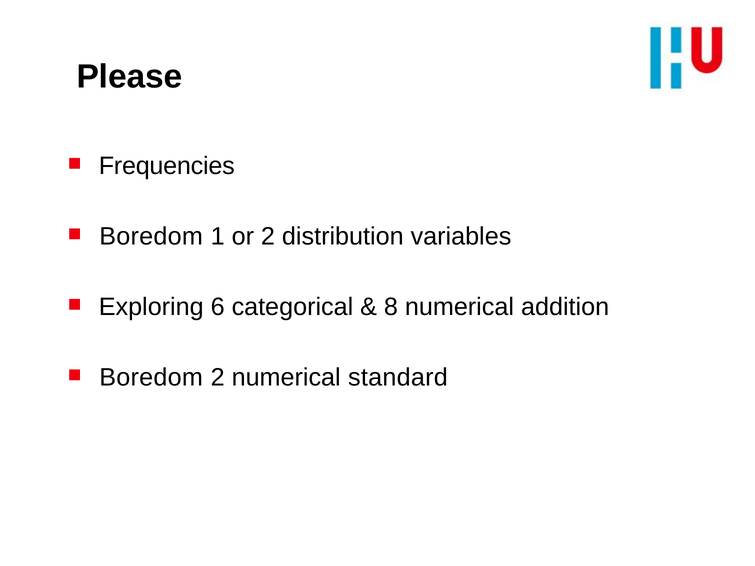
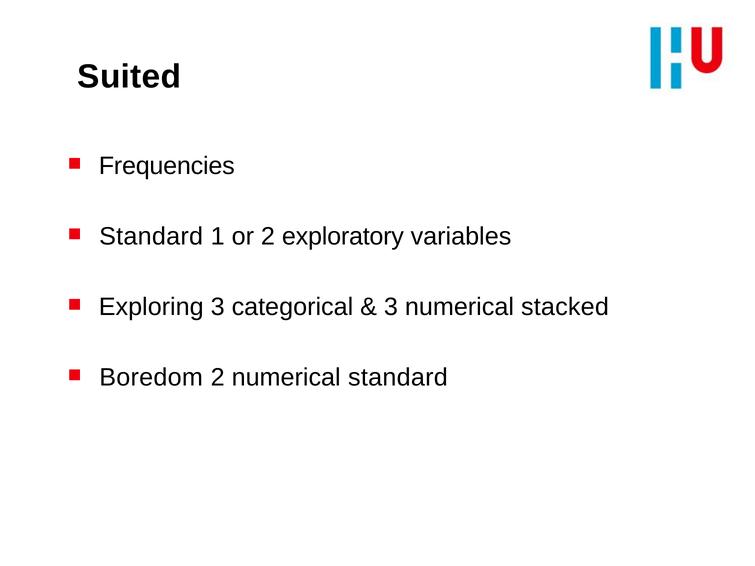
Please: Please -> Suited
Boredom at (151, 237): Boredom -> Standard
distribution: distribution -> exploratory
Exploring 6: 6 -> 3
8 at (391, 307): 8 -> 3
addition: addition -> stacked
